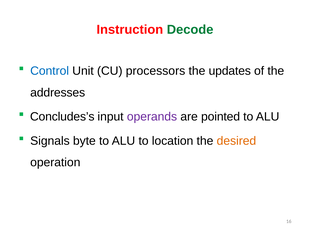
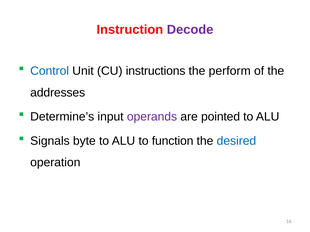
Decode colour: green -> purple
processors: processors -> instructions
updates: updates -> perform
Concludes’s: Concludes’s -> Determine’s
location: location -> function
desired colour: orange -> blue
